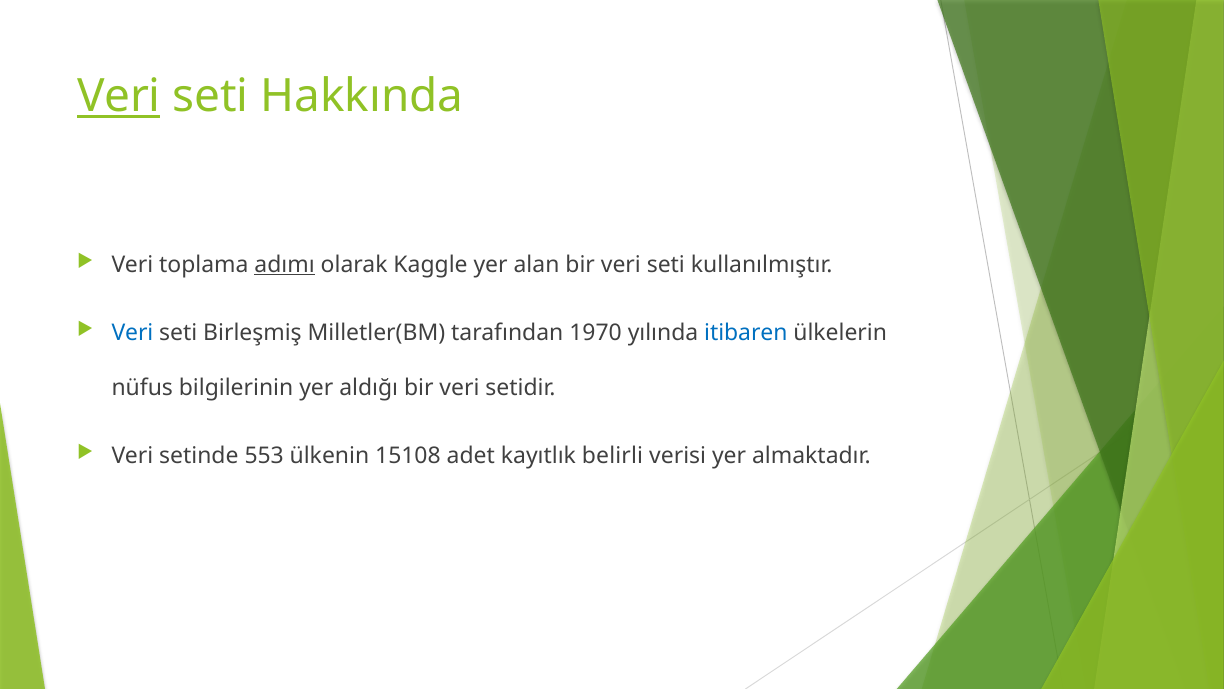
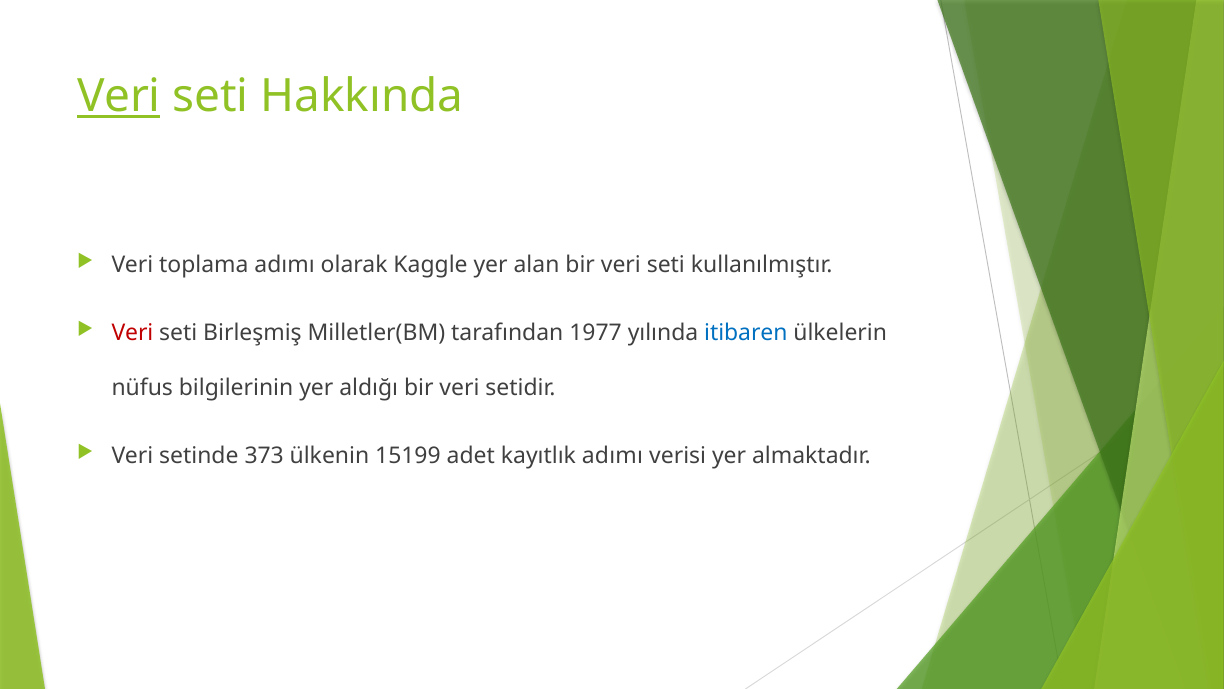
adımı at (285, 264) underline: present -> none
Veri at (132, 332) colour: blue -> red
1970: 1970 -> 1977
553: 553 -> 373
15108: 15108 -> 15199
kayıtlık belirli: belirli -> adımı
